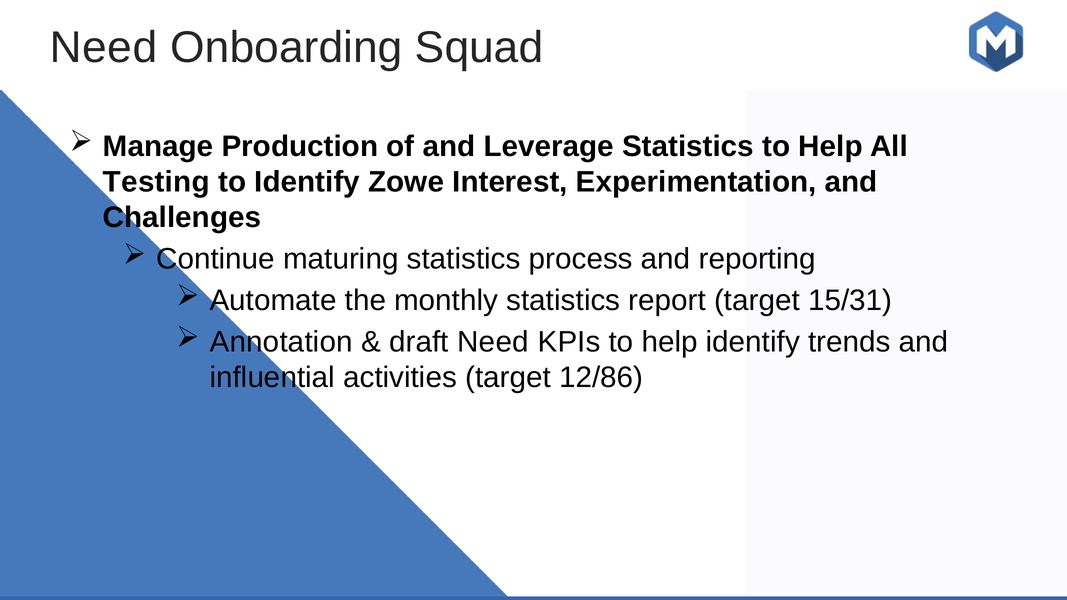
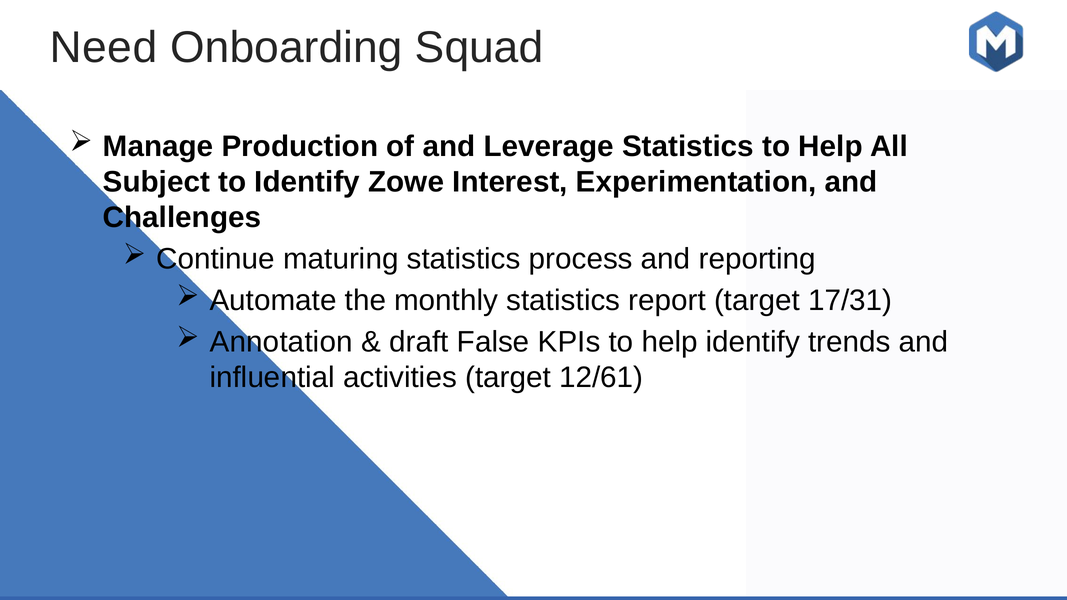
Testing: Testing -> Subject
15/31: 15/31 -> 17/31
draft Need: Need -> False
12/86: 12/86 -> 12/61
